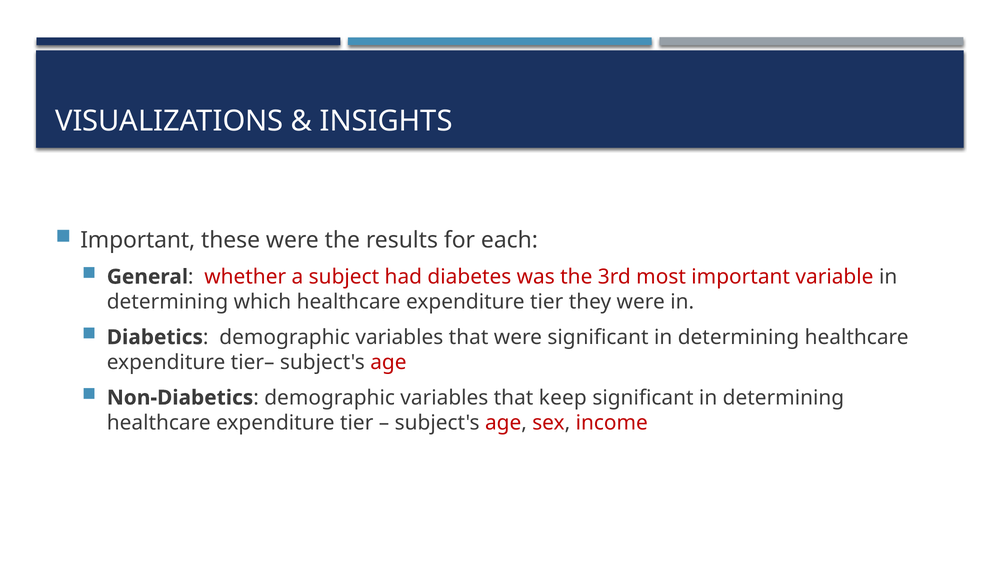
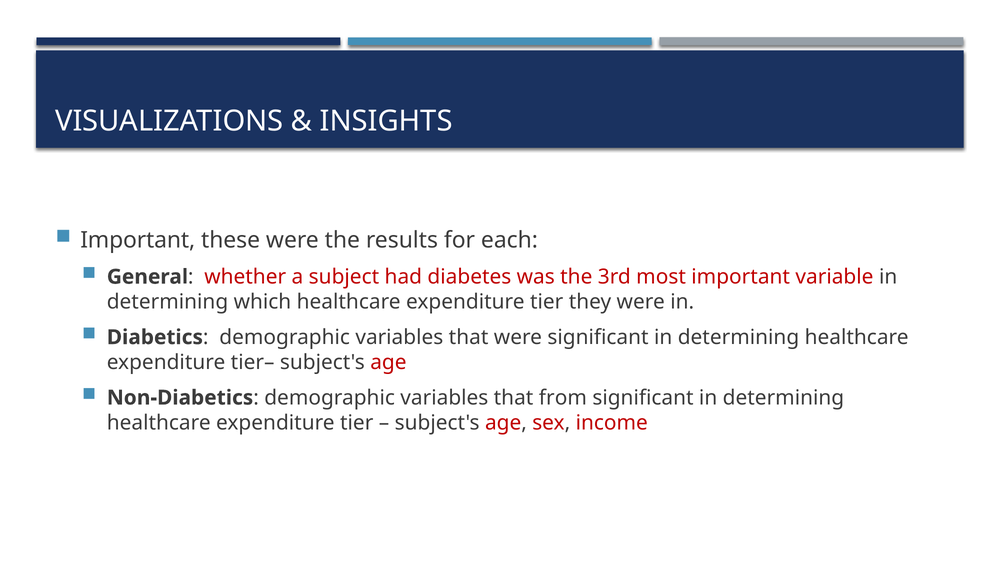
keep: keep -> from
